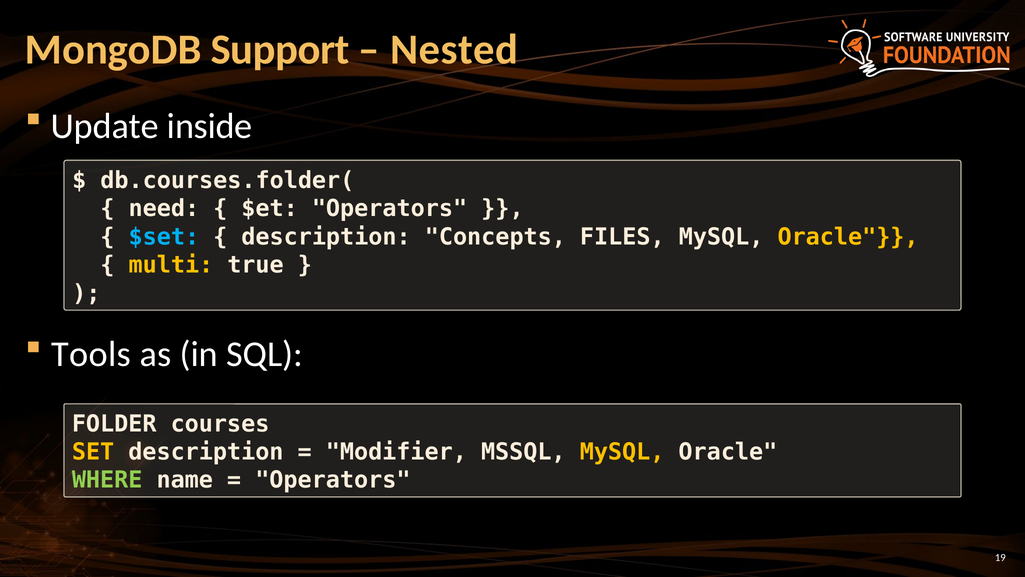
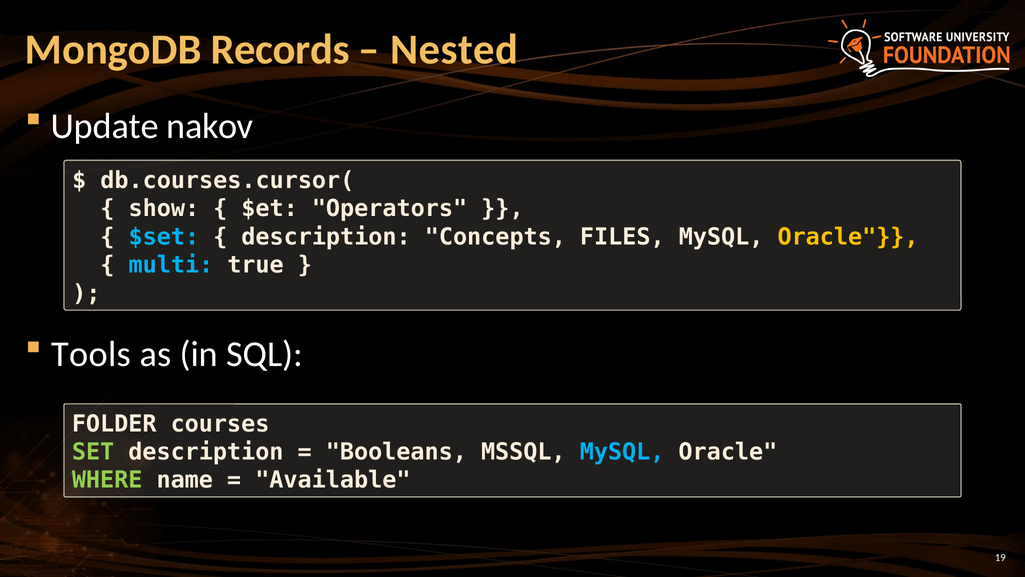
Support: Support -> Records
inside: inside -> nakov
db.courses.folder(: db.courses.folder( -> db.courses.cursor(
need: need -> show
multi colour: yellow -> light blue
SET colour: yellow -> light green
Modifier: Modifier -> Booleans
MySQL at (622, 452) colour: yellow -> light blue
Operators at (333, 480): Operators -> Available
